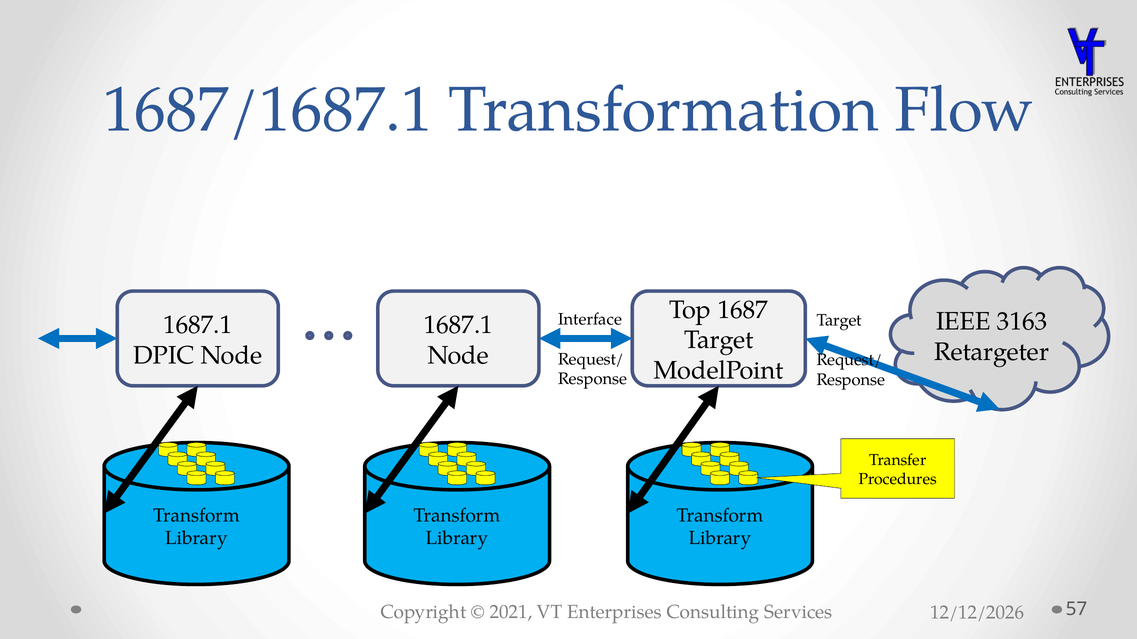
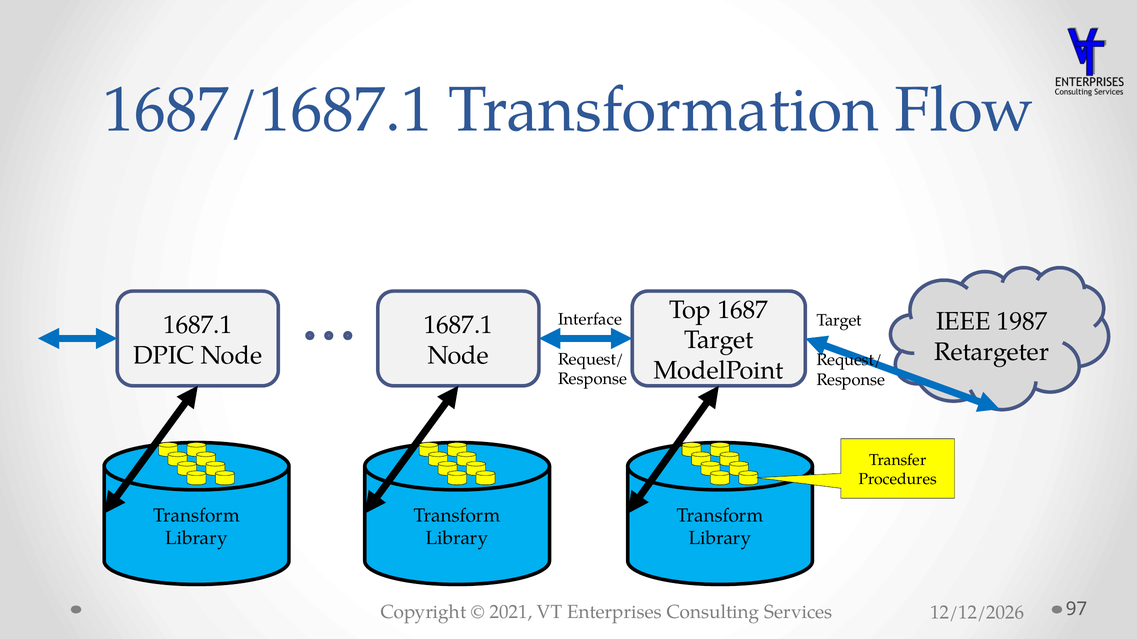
3163: 3163 -> 1987
57: 57 -> 97
